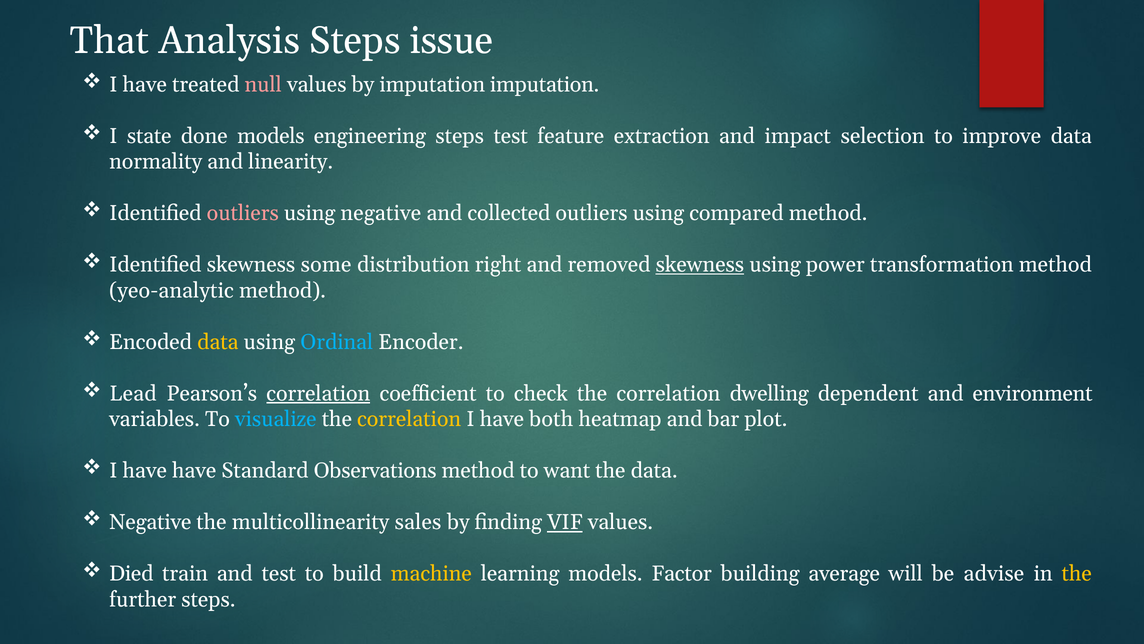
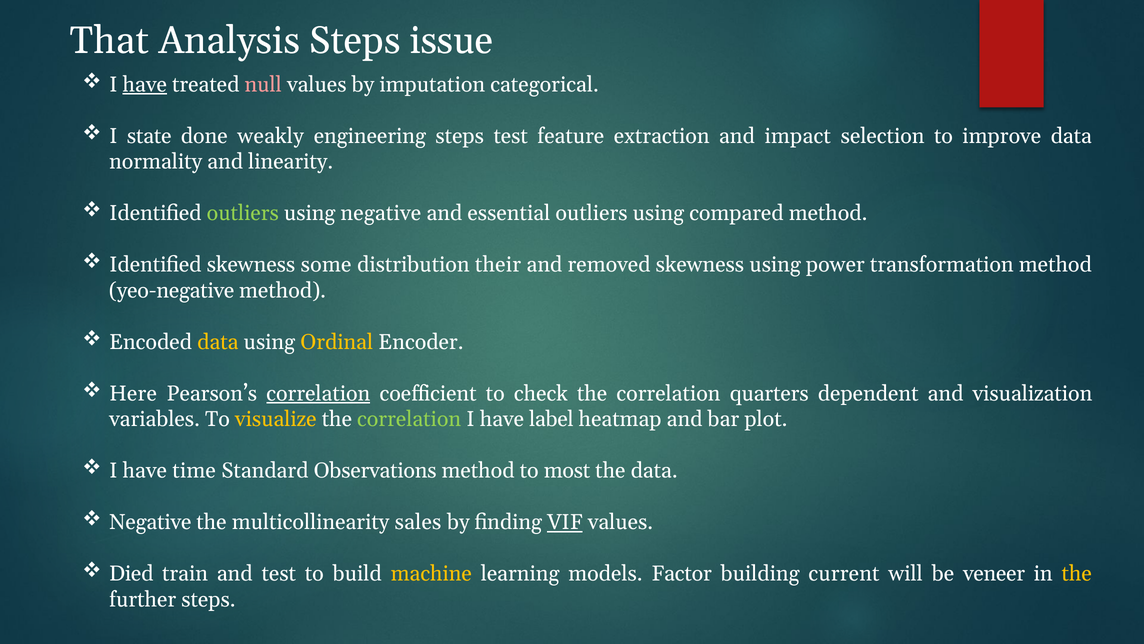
have at (145, 84) underline: none -> present
imputation imputation: imputation -> categorical
done models: models -> weakly
outliers at (243, 213) colour: pink -> light green
collected: collected -> essential
right: right -> their
skewness at (700, 265) underline: present -> none
yeo-analytic: yeo-analytic -> yeo-negative
Ordinal colour: light blue -> yellow
Lead: Lead -> Here
dwelling: dwelling -> quarters
environment: environment -> visualization
visualize colour: light blue -> yellow
correlation at (409, 419) colour: yellow -> light green
both: both -> label
have have: have -> time
want: want -> most
average: average -> current
advise: advise -> veneer
